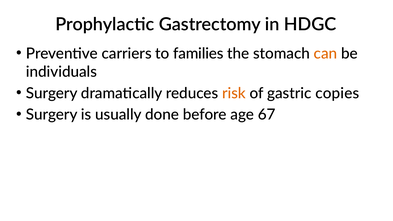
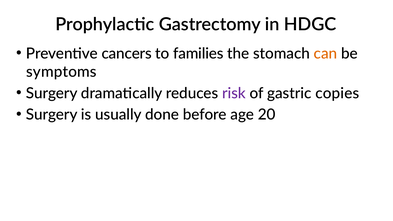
carriers: carriers -> cancers
individuals: individuals -> symptoms
risk colour: orange -> purple
67: 67 -> 20
